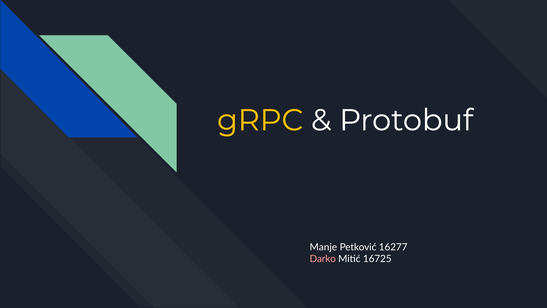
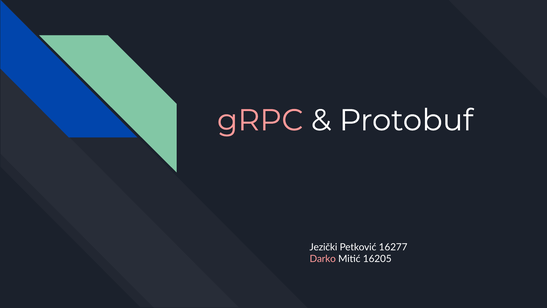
gRPC colour: yellow -> pink
Manje: Manje -> Jezički
16725: 16725 -> 16205
